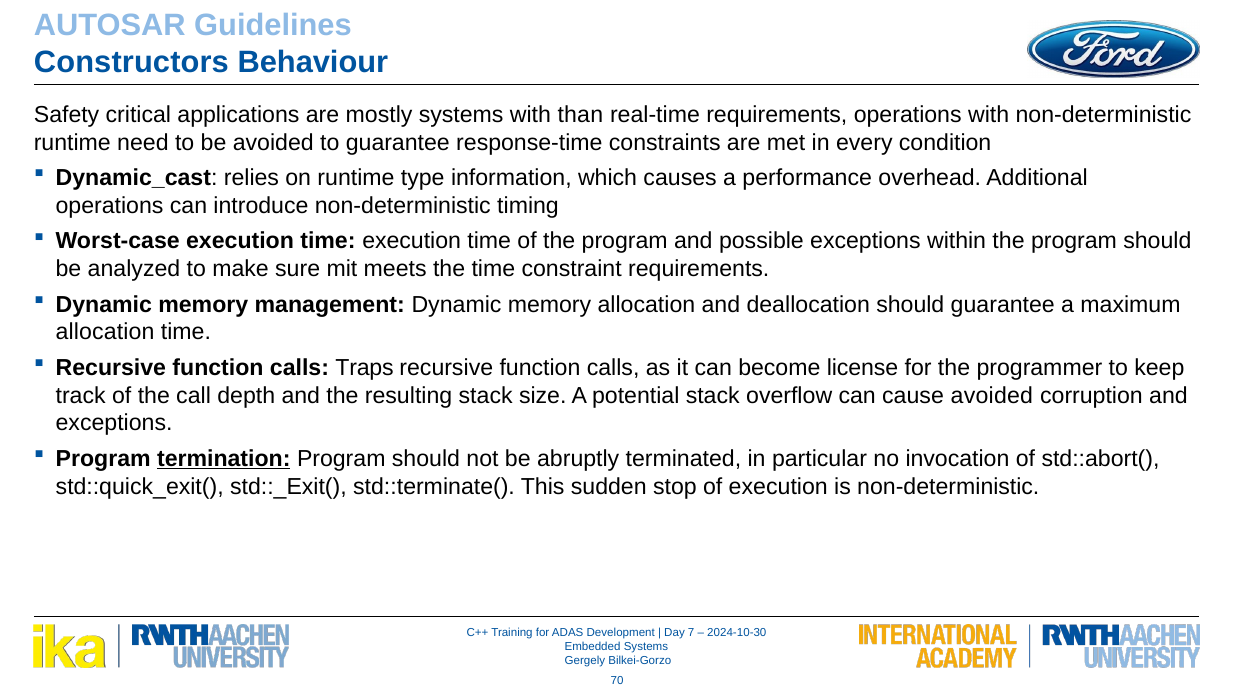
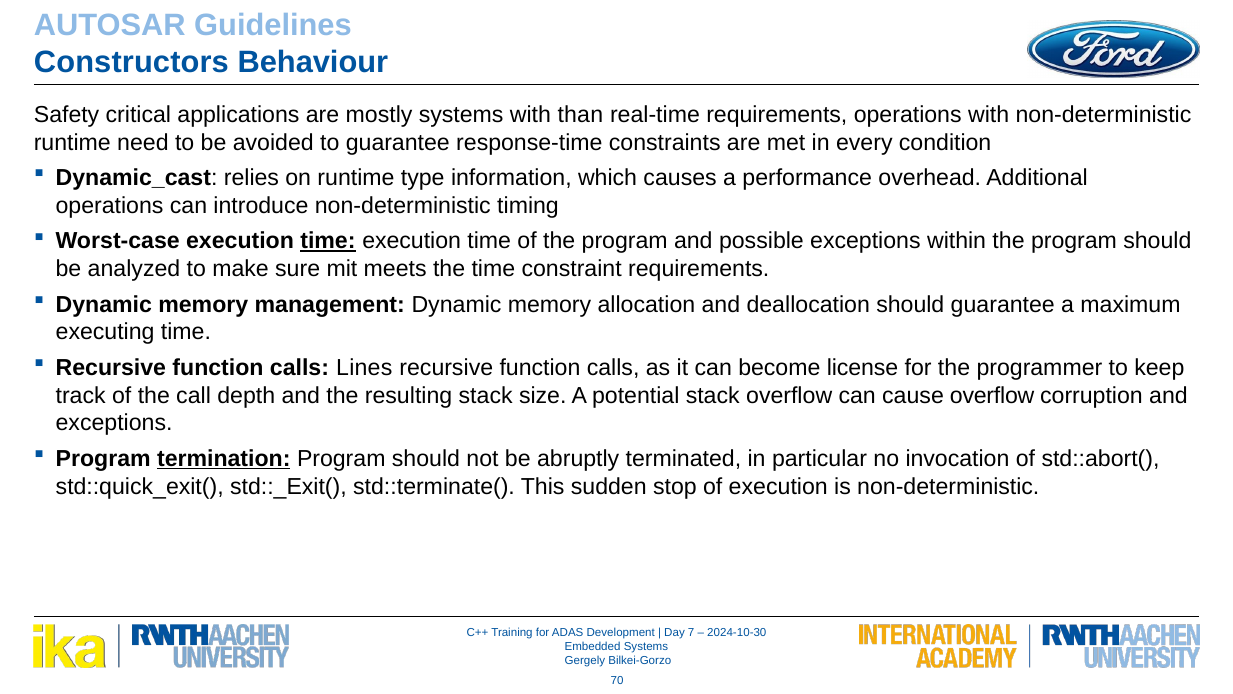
time at (328, 241) underline: none -> present
allocation at (105, 332): allocation -> executing
Traps: Traps -> Lines
cause avoided: avoided -> overflow
